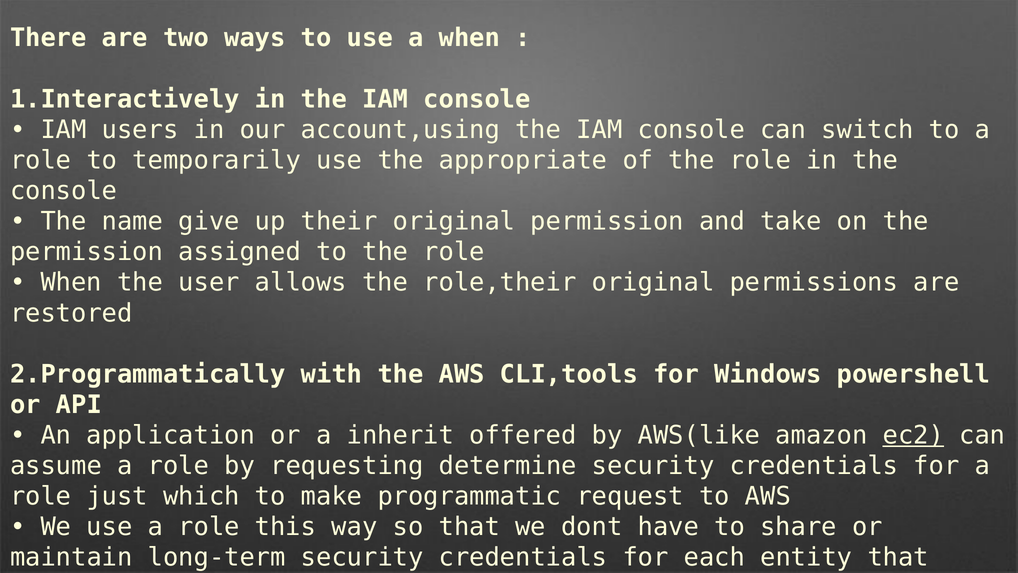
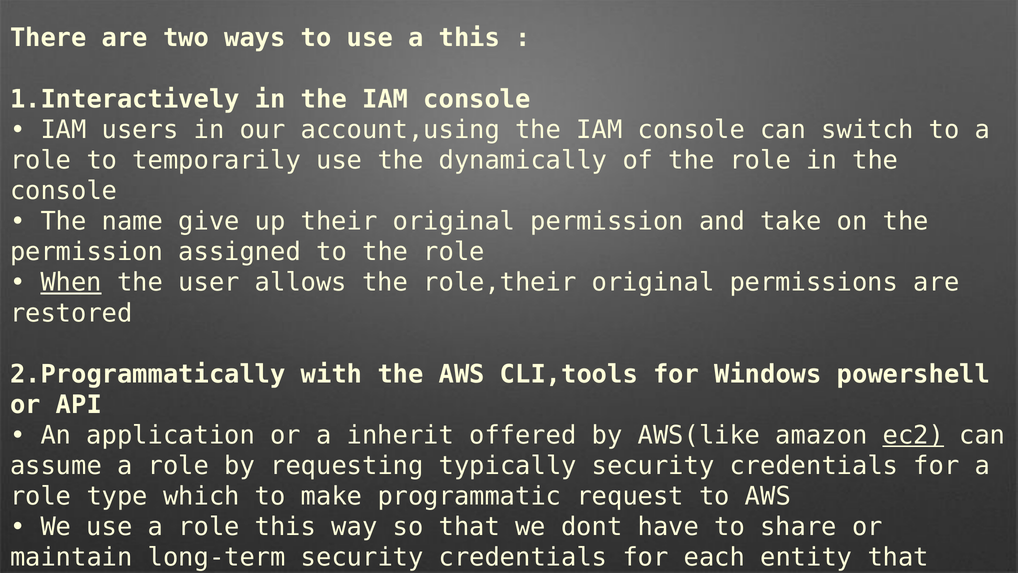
a when: when -> this
appropriate: appropriate -> dynamically
When at (71, 282) underline: none -> present
determine: determine -> typically
just: just -> type
